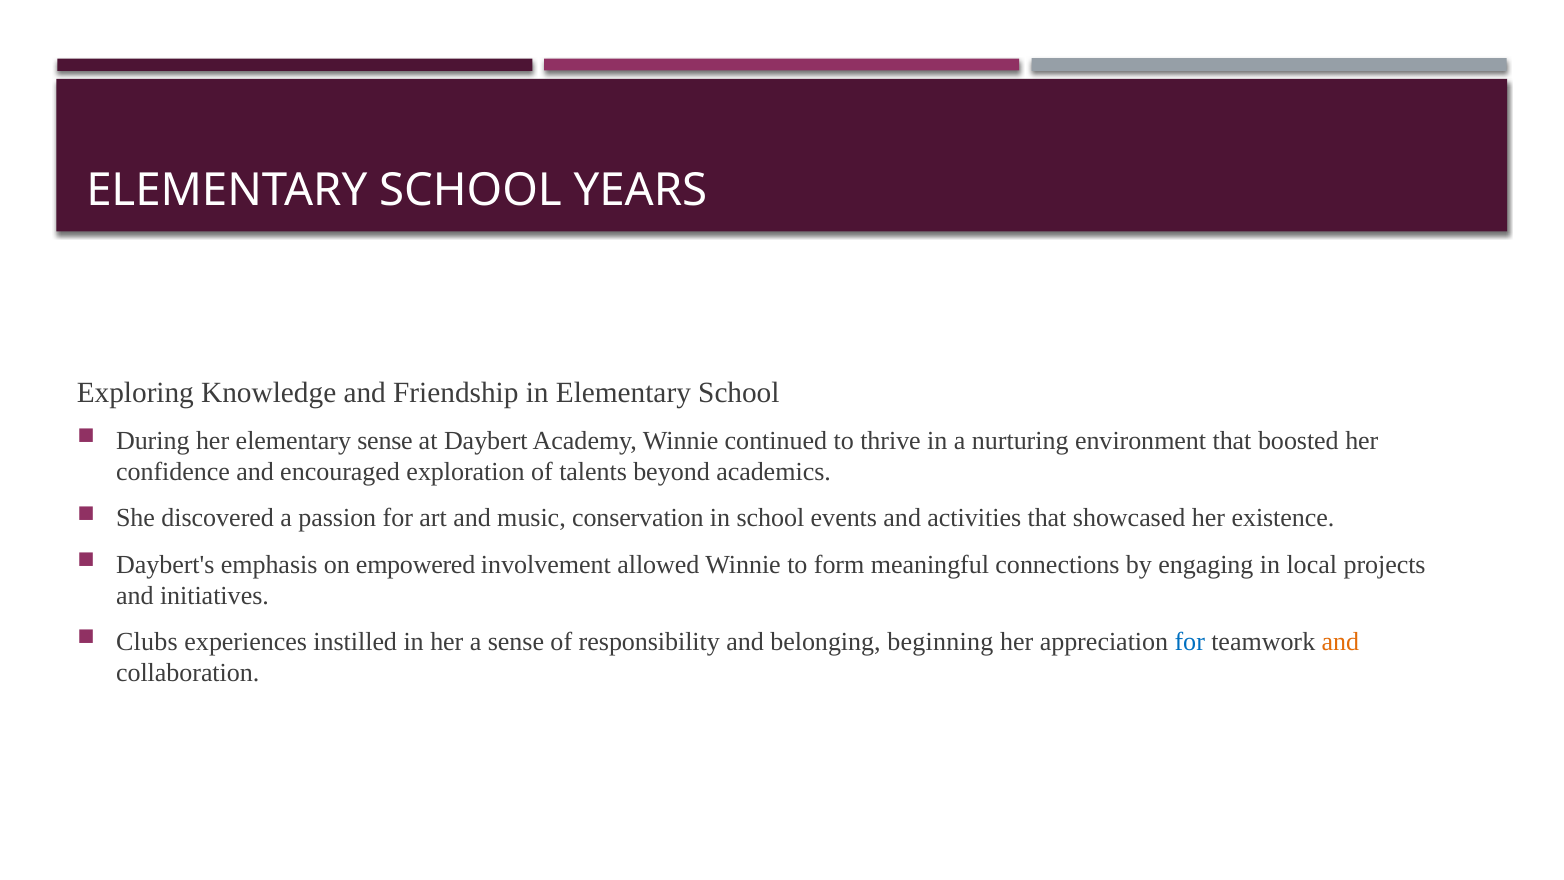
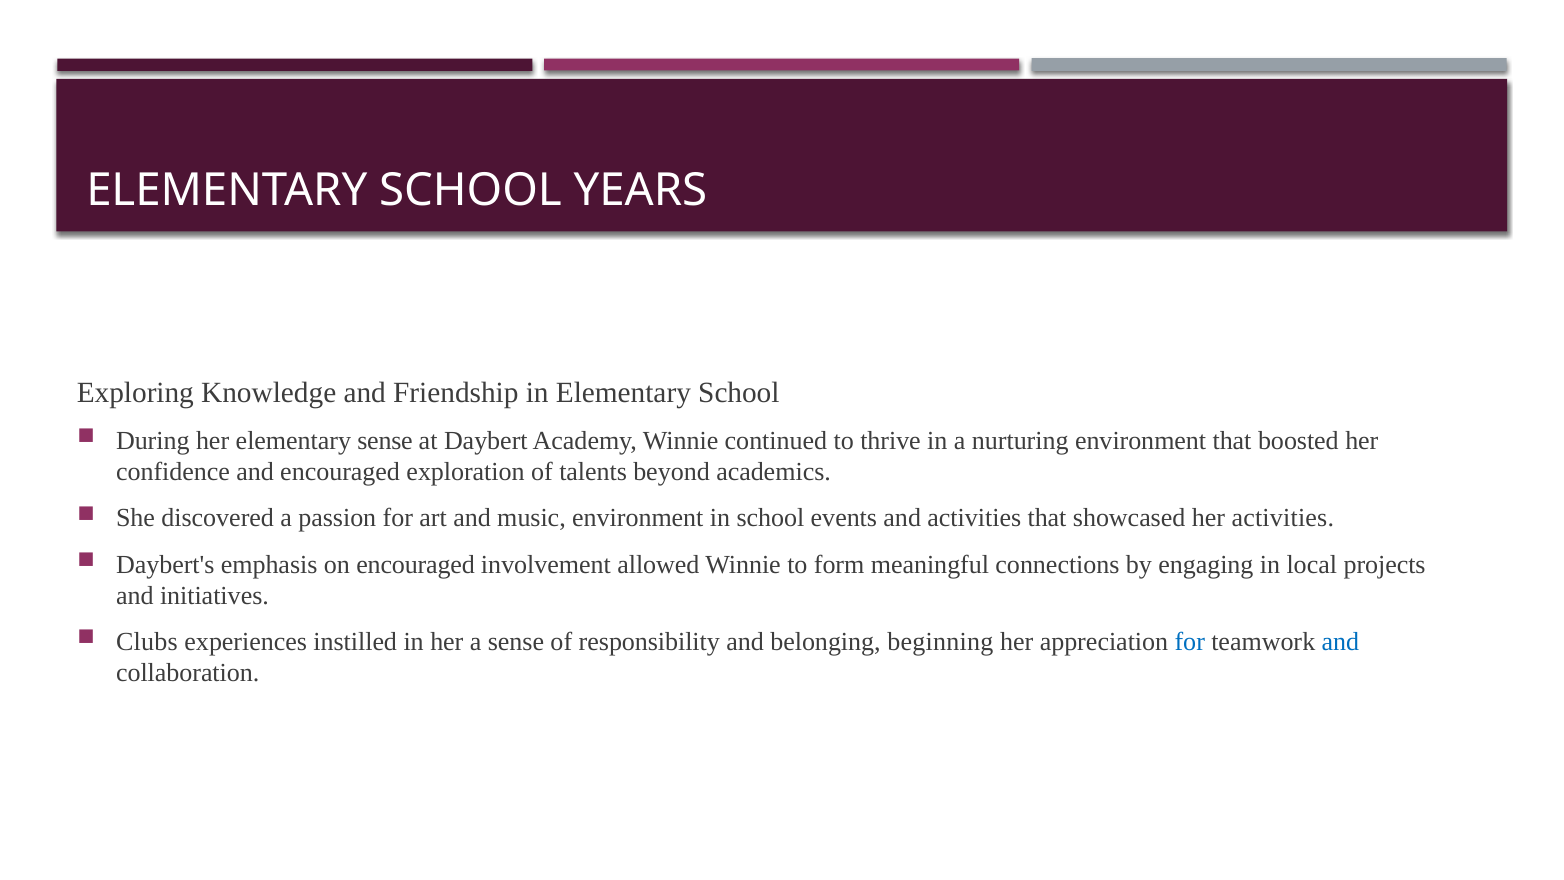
music conservation: conservation -> environment
her existence: existence -> activities
on empowered: empowered -> encouraged
and at (1340, 642) colour: orange -> blue
